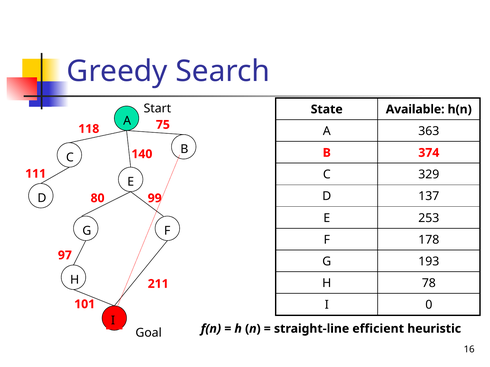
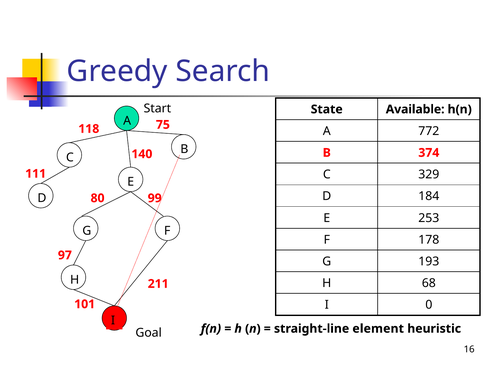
363: 363 -> 772
137: 137 -> 184
78: 78 -> 68
efficient: efficient -> element
